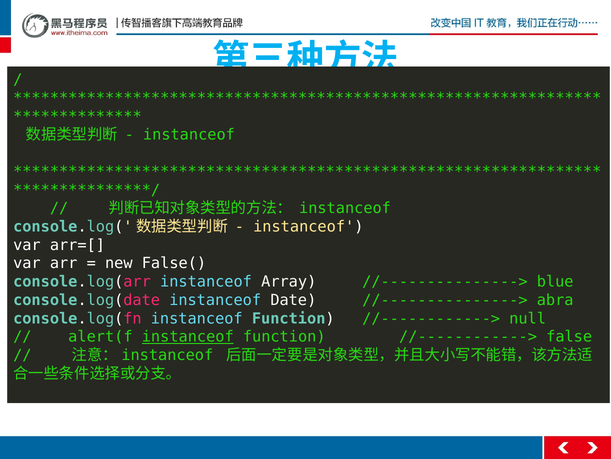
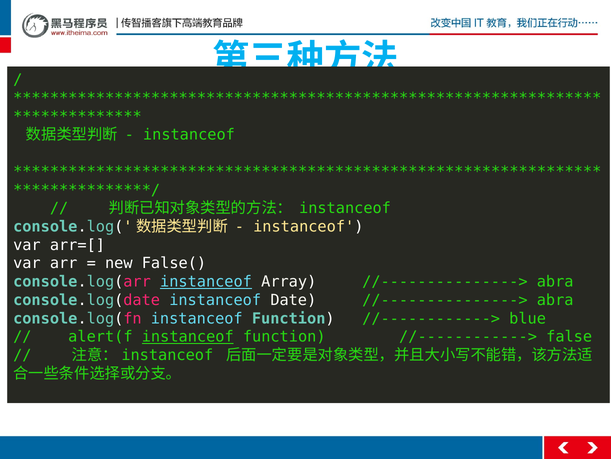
instanceof at (206, 281) underline: none -> present
blue at (555, 281): blue -> abra
null: null -> blue
